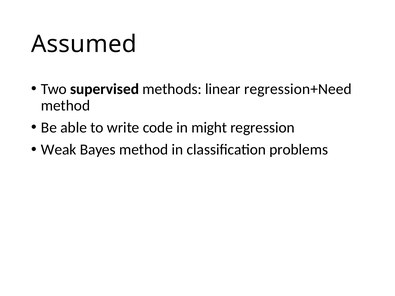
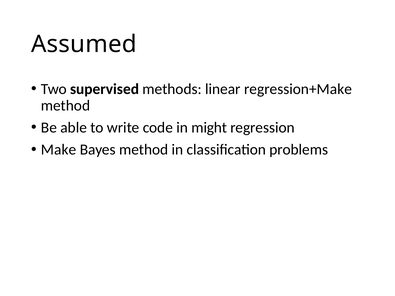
regression+Need: regression+Need -> regression+Make
Weak: Weak -> Make
